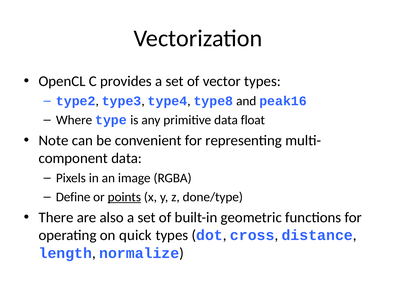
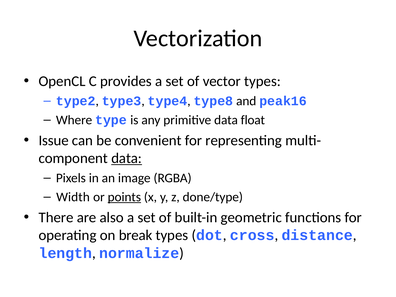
Note: Note -> Issue
data at (127, 158) underline: none -> present
Define: Define -> Width
quick: quick -> break
